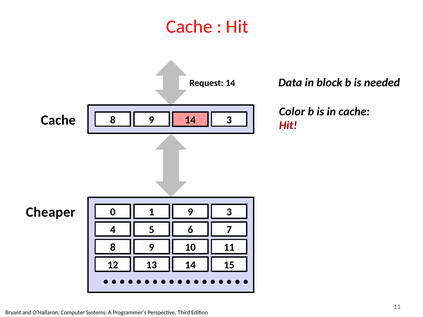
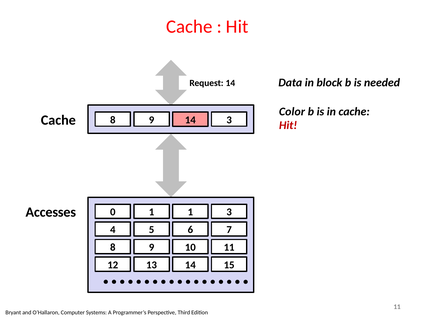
Cheaper: Cheaper -> Accesses
1 9: 9 -> 1
